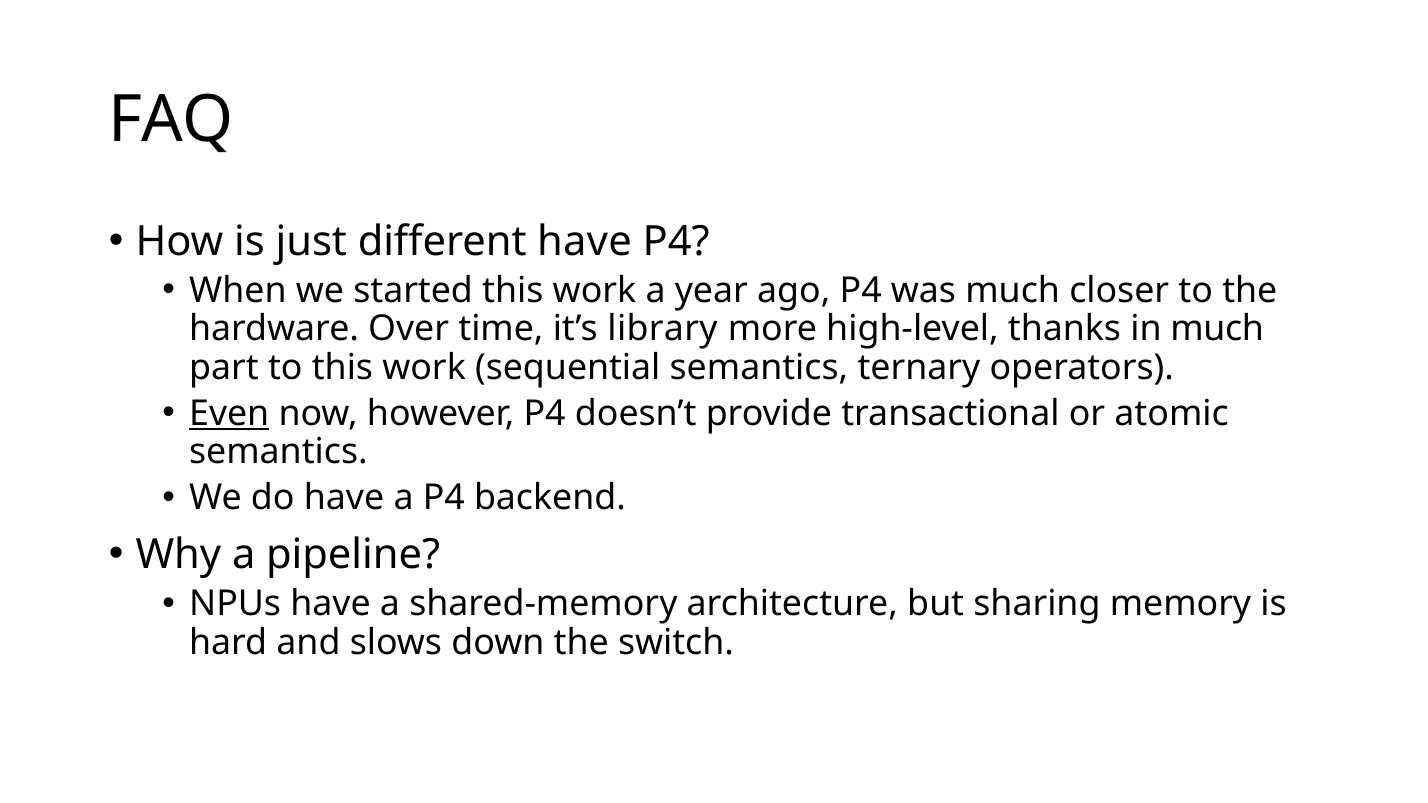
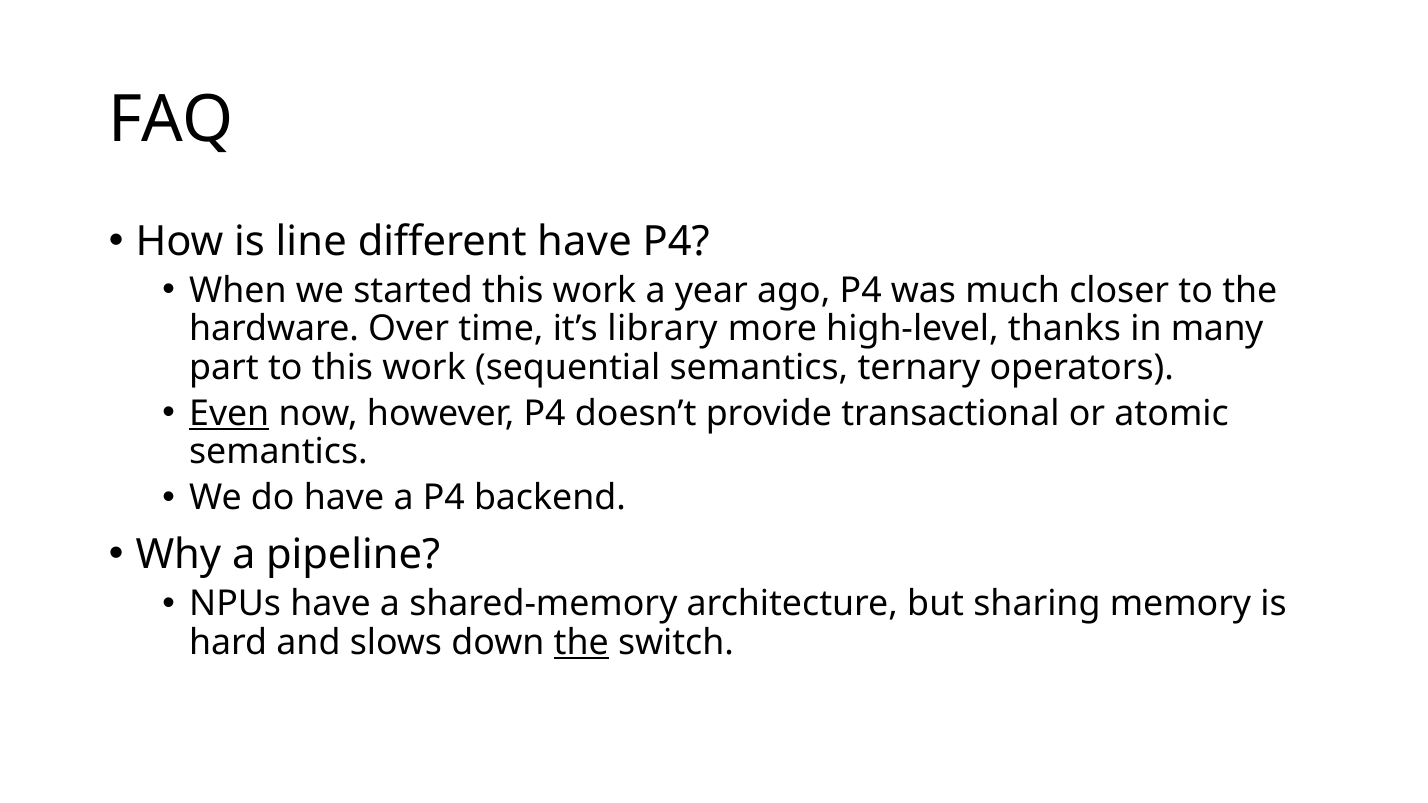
just: just -> line
in much: much -> many
the at (581, 643) underline: none -> present
